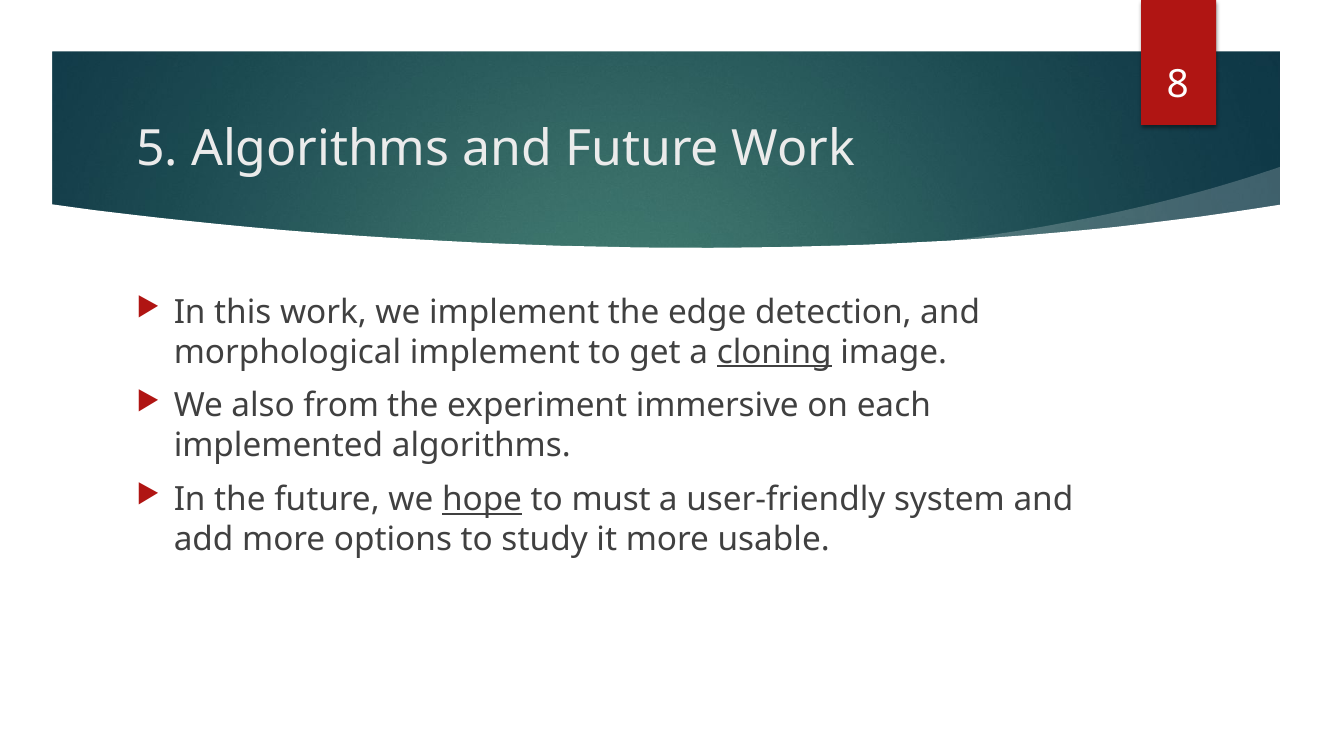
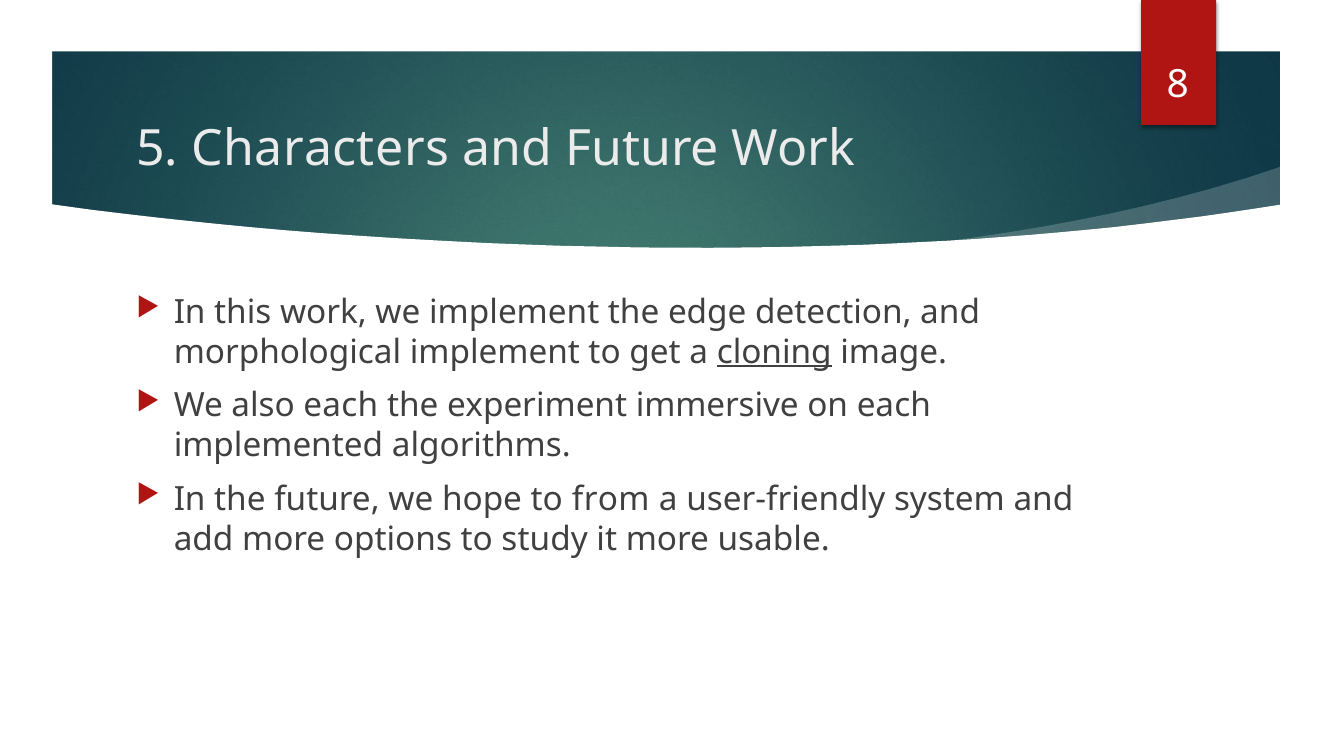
5 Algorithms: Algorithms -> Characters
also from: from -> each
hope underline: present -> none
must: must -> from
